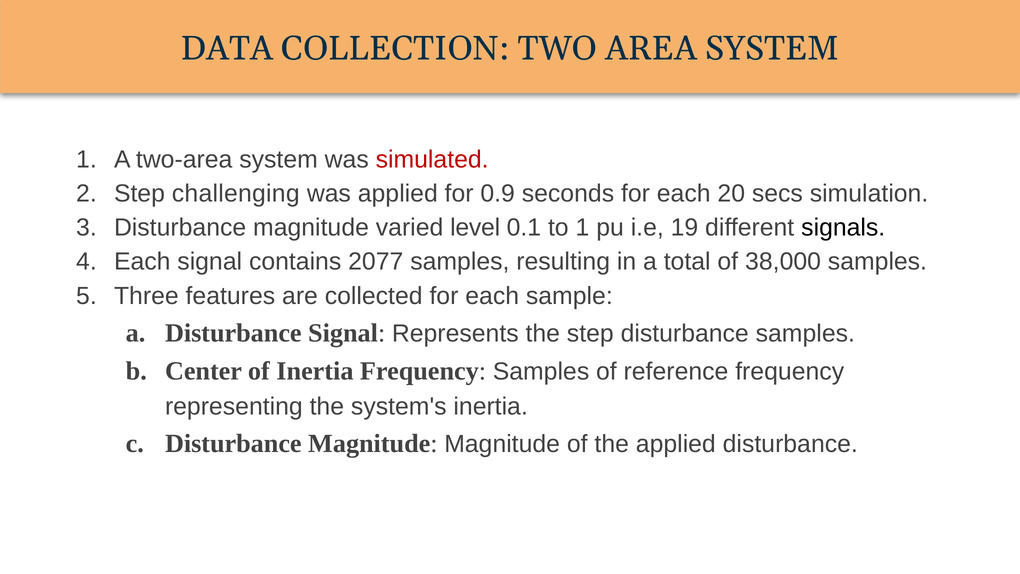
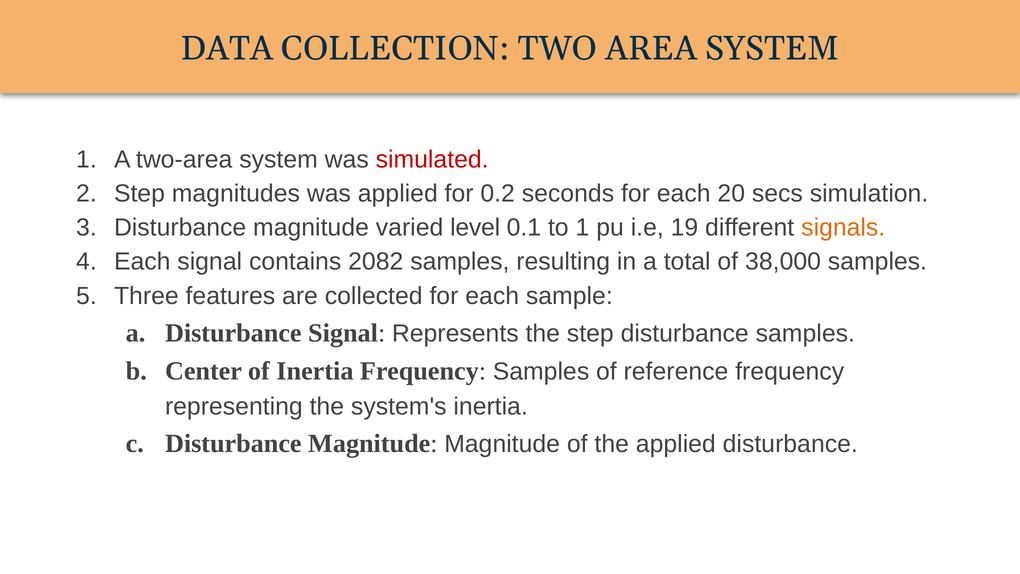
challenging: challenging -> magnitudes
0.9: 0.9 -> 0.2
signals colour: black -> orange
2077: 2077 -> 2082
